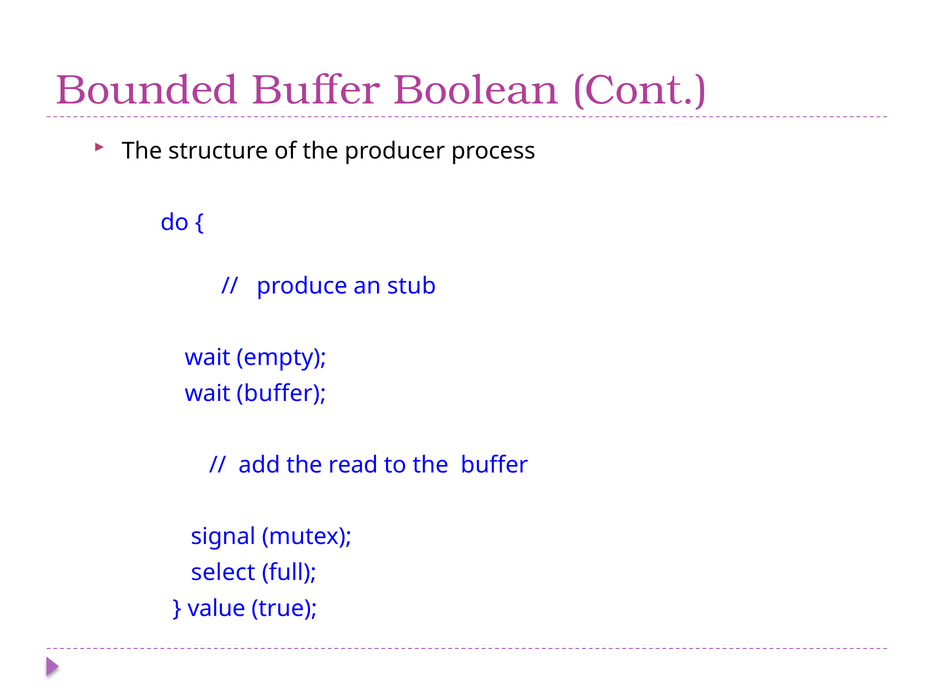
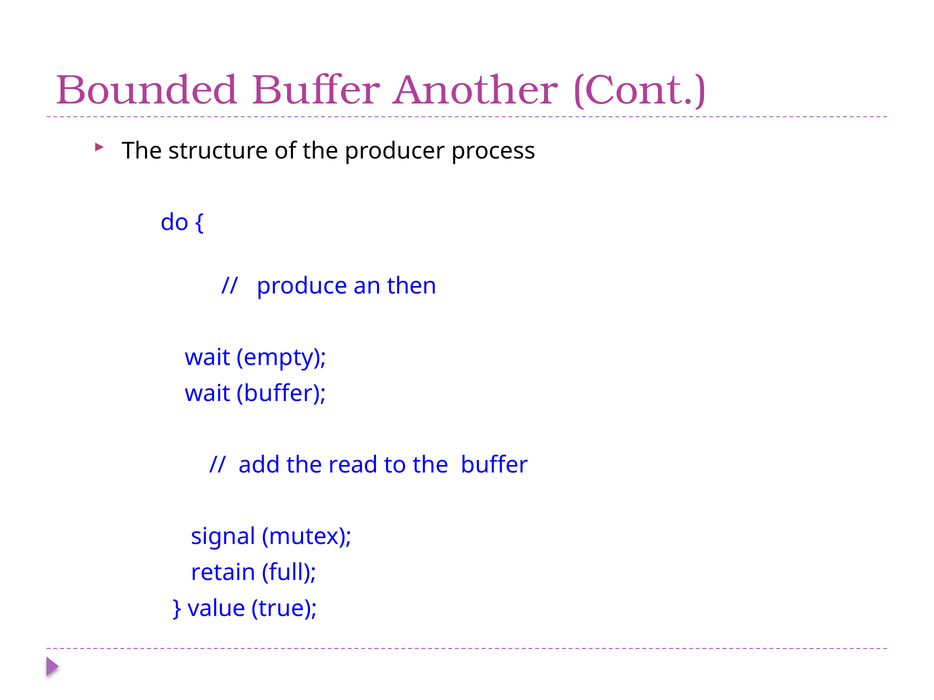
Boolean: Boolean -> Another
stub: stub -> then
select: select -> retain
